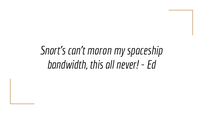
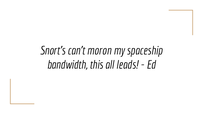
never: never -> leads
